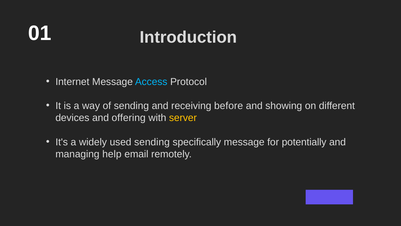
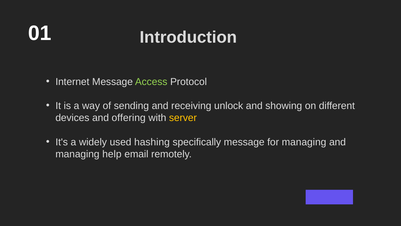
Access colour: light blue -> light green
before: before -> unlock
used sending: sending -> hashing
for potentially: potentially -> managing
